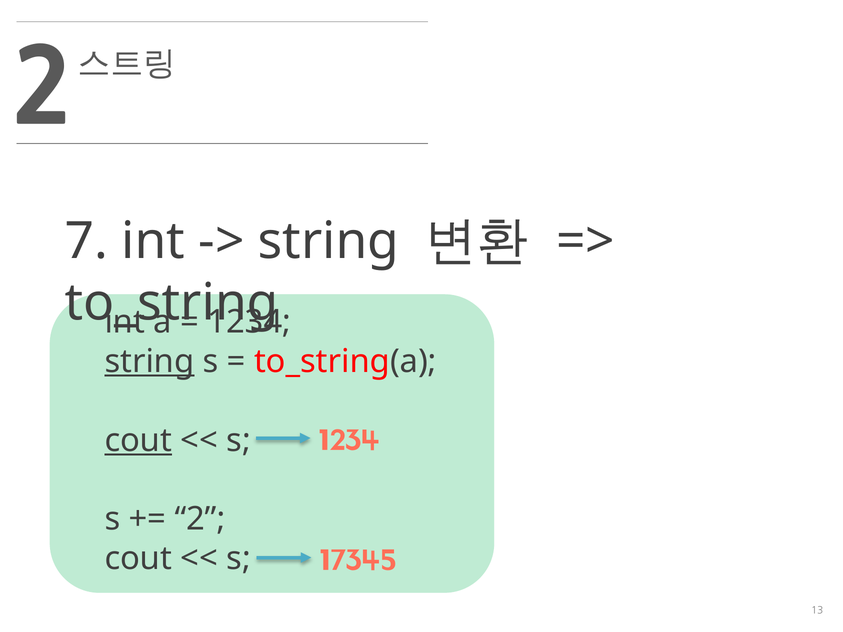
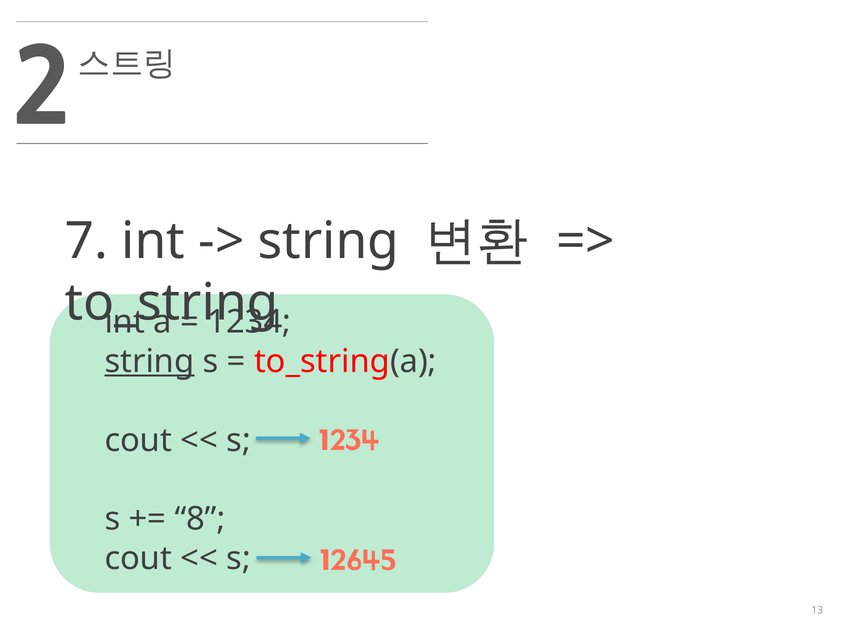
cout at (138, 440) underline: present -> none
2 at (200, 519): 2 -> 8
17345: 17345 -> 12645
